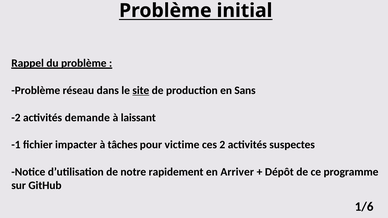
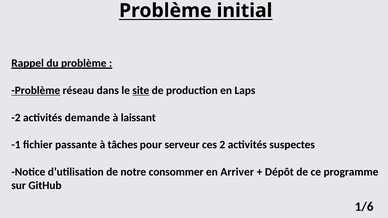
Problème at (36, 90) underline: none -> present
Sans: Sans -> Laps
impacter: impacter -> passante
victime: victime -> serveur
rapidement: rapidement -> consommer
